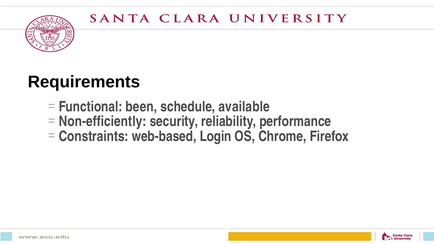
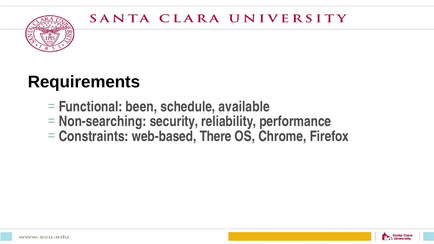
Non-efficiently: Non-efficiently -> Non-searching
Login: Login -> There
